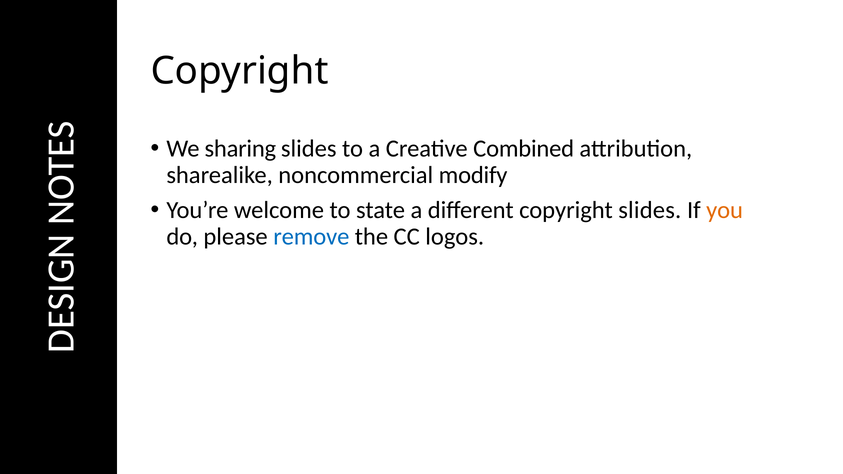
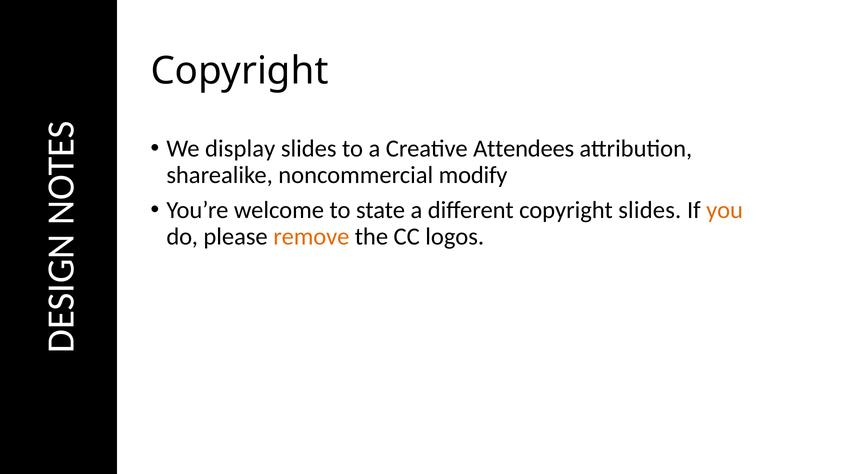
sharing: sharing -> display
Combined: Combined -> Attendees
remove colour: blue -> orange
